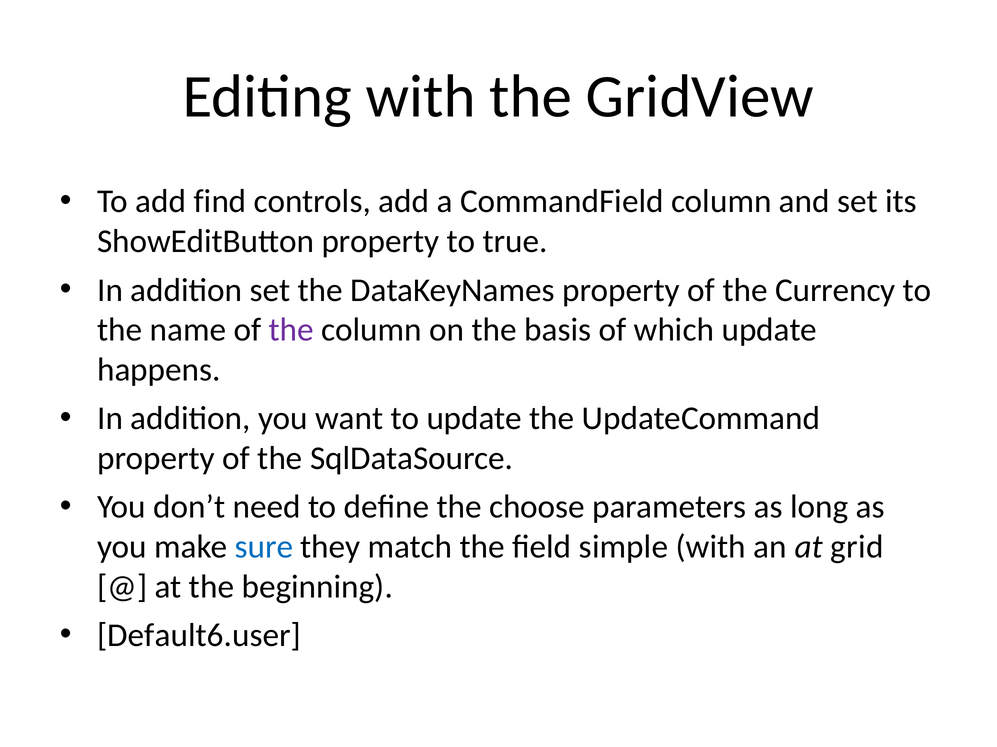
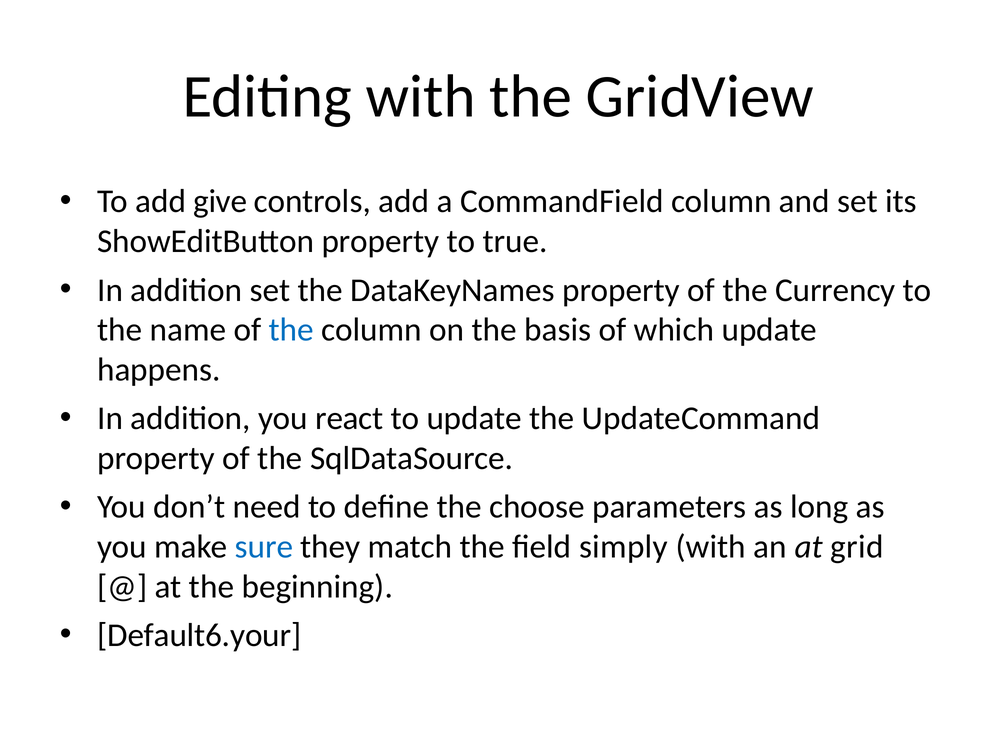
find: find -> give
the at (291, 330) colour: purple -> blue
want: want -> react
simple: simple -> simply
Default6.user: Default6.user -> Default6.your
